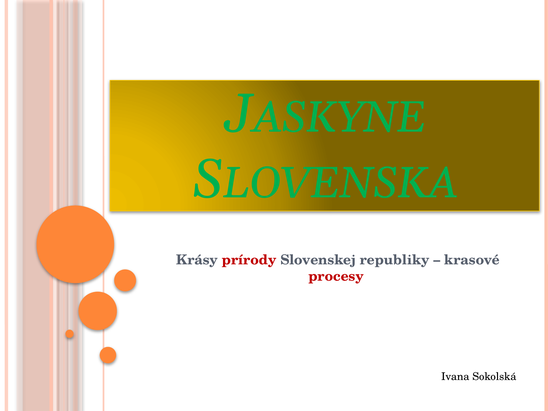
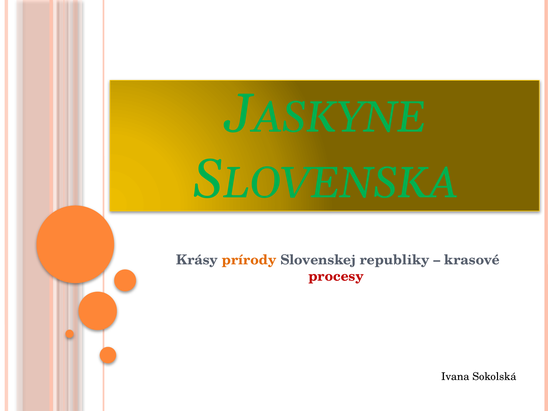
prírody colour: red -> orange
